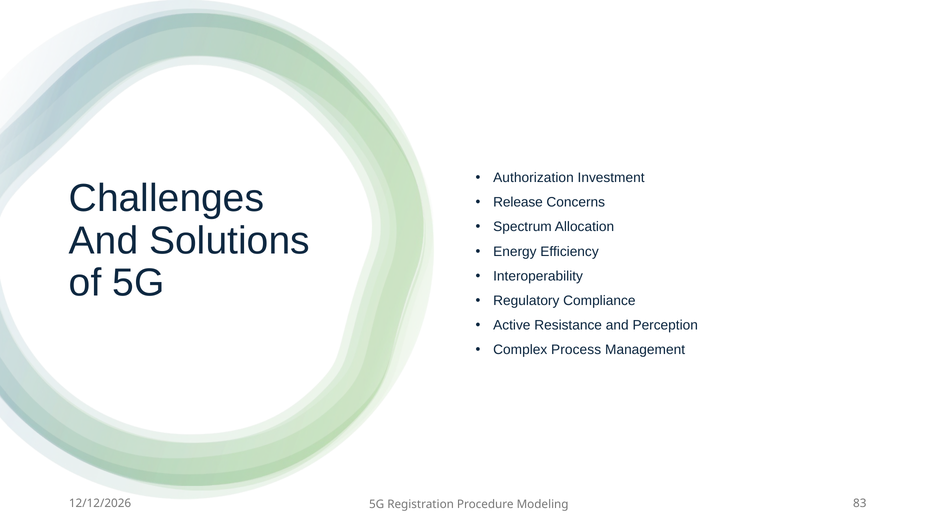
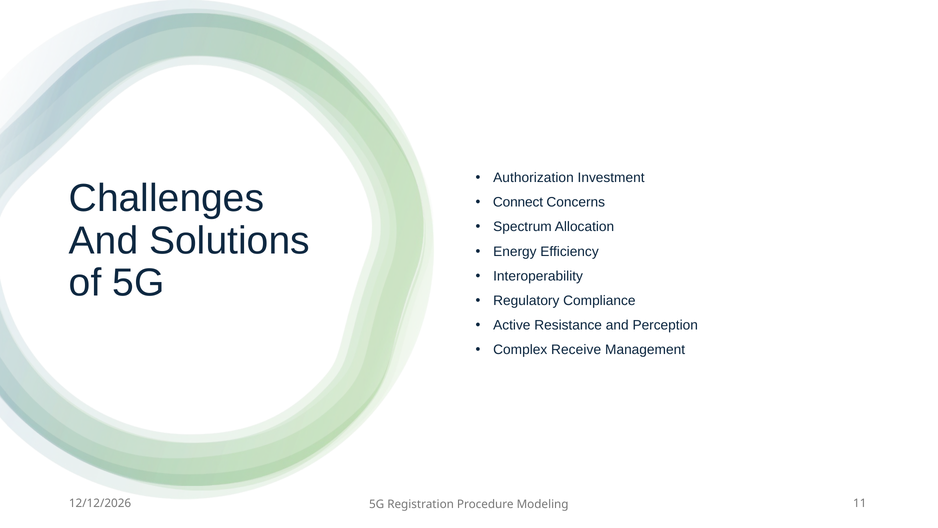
Release: Release -> Connect
Process: Process -> Receive
83: 83 -> 11
